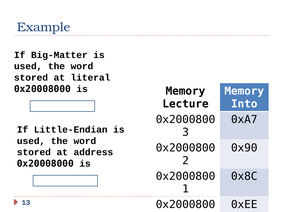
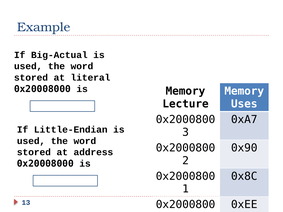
Big-Matter: Big-Matter -> Big-Actual
Into: Into -> Uses
